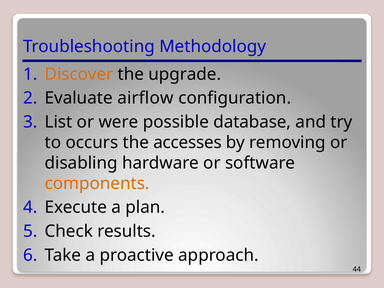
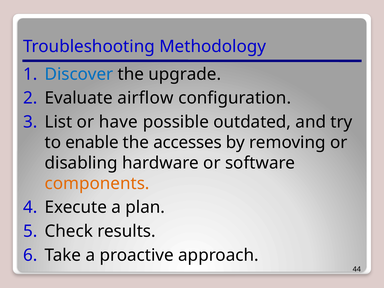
Discover colour: orange -> blue
were: were -> have
database: database -> outdated
occurs: occurs -> enable
